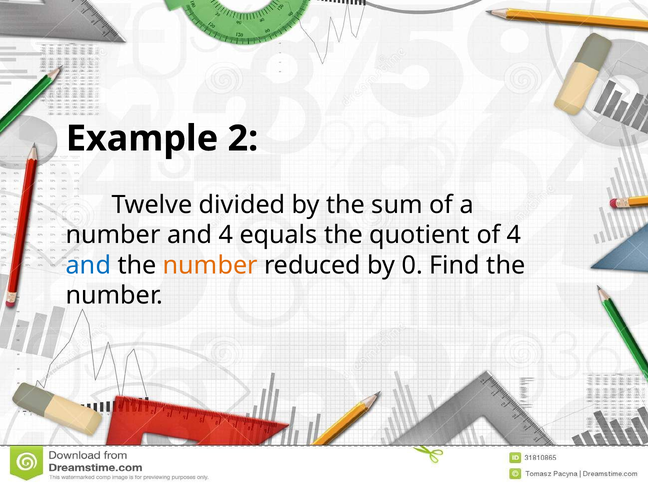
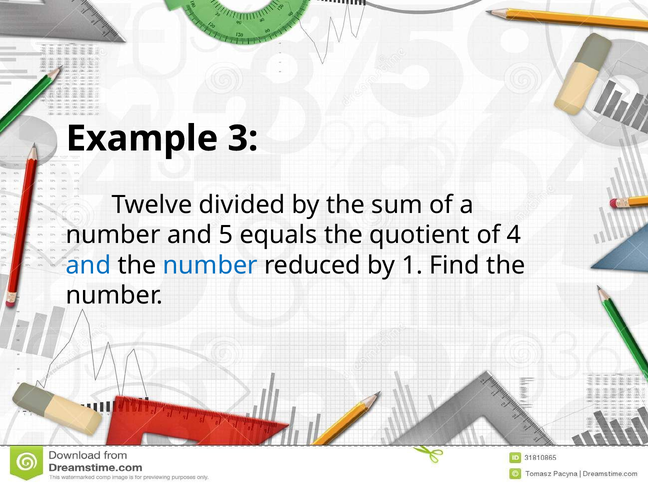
2: 2 -> 3
and 4: 4 -> 5
number at (210, 265) colour: orange -> blue
0: 0 -> 1
